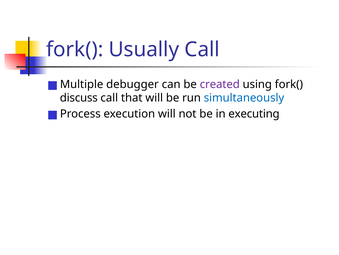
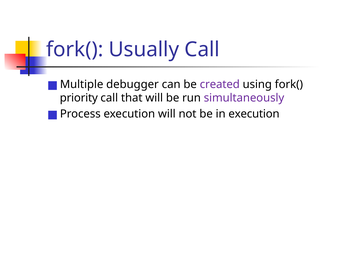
discuss: discuss -> priority
simultaneously colour: blue -> purple
in executing: executing -> execution
